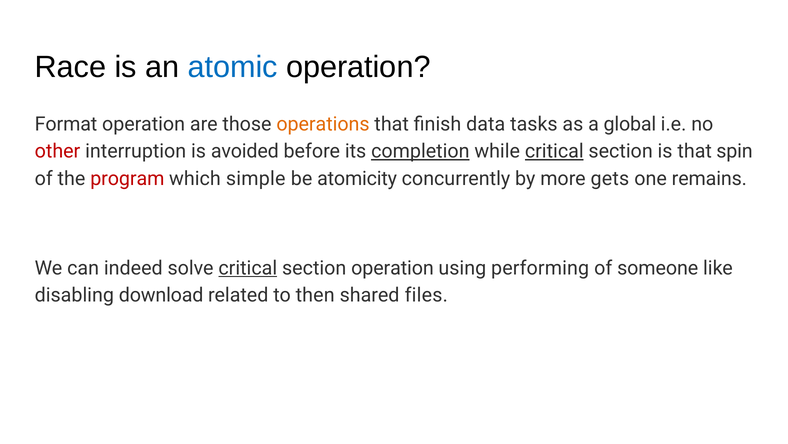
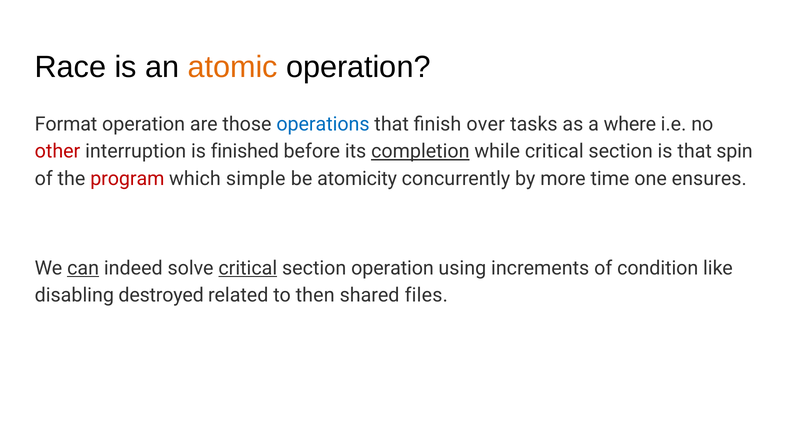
atomic colour: blue -> orange
operations colour: orange -> blue
data: data -> over
global: global -> where
avoided: avoided -> finished
critical at (554, 151) underline: present -> none
gets: gets -> time
remains: remains -> ensures
can underline: none -> present
performing: performing -> increments
someone: someone -> condition
download: download -> destroyed
